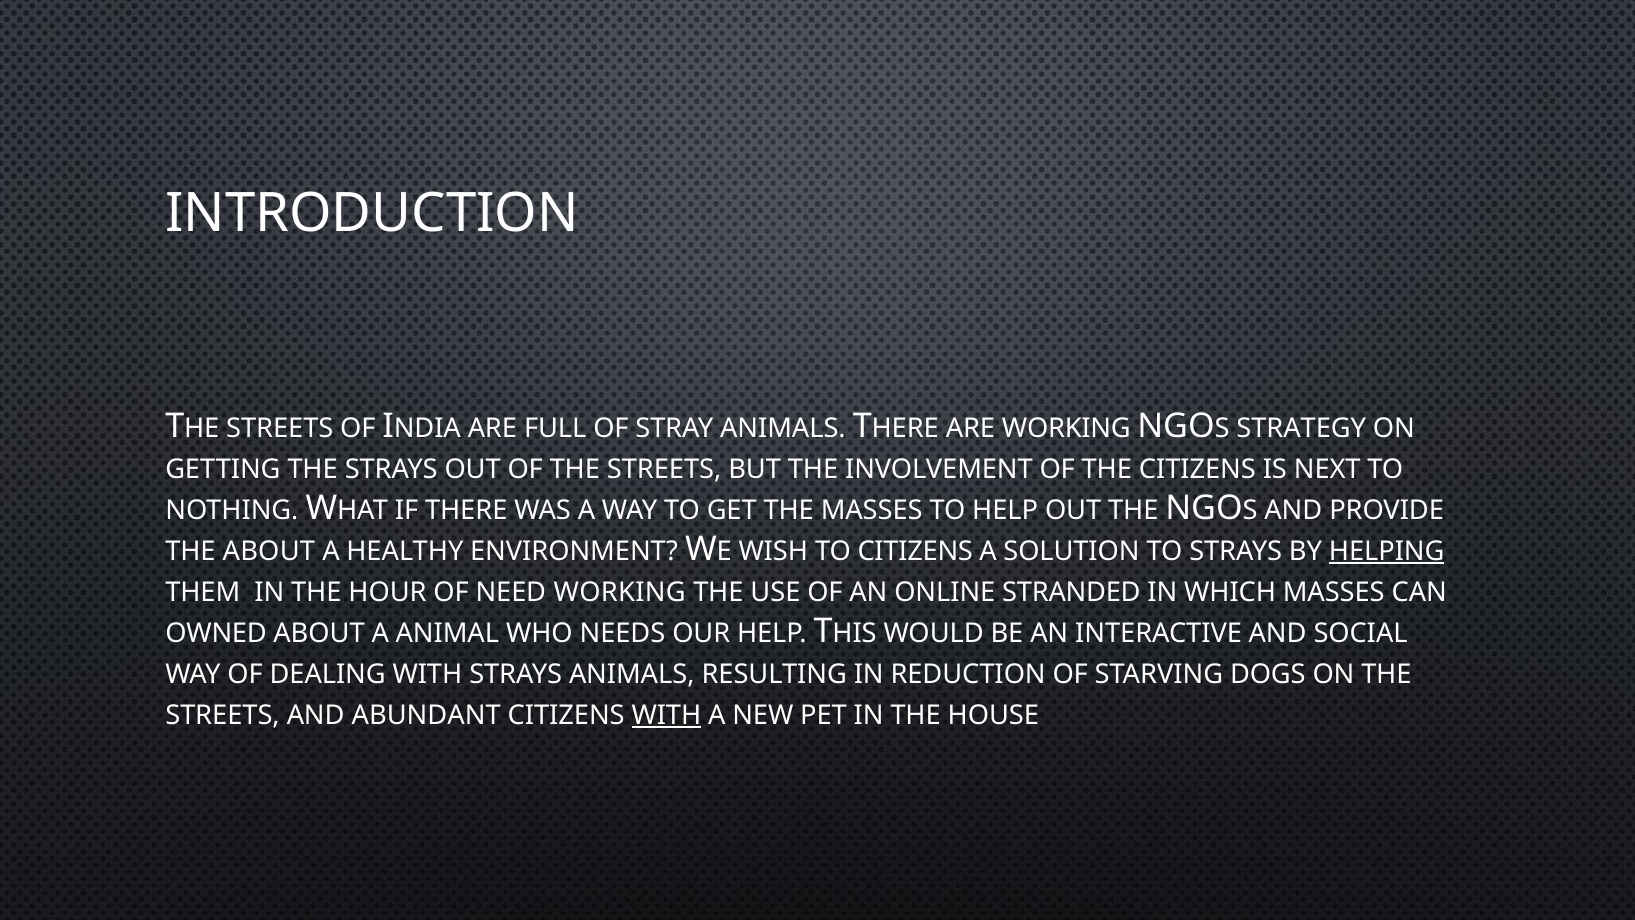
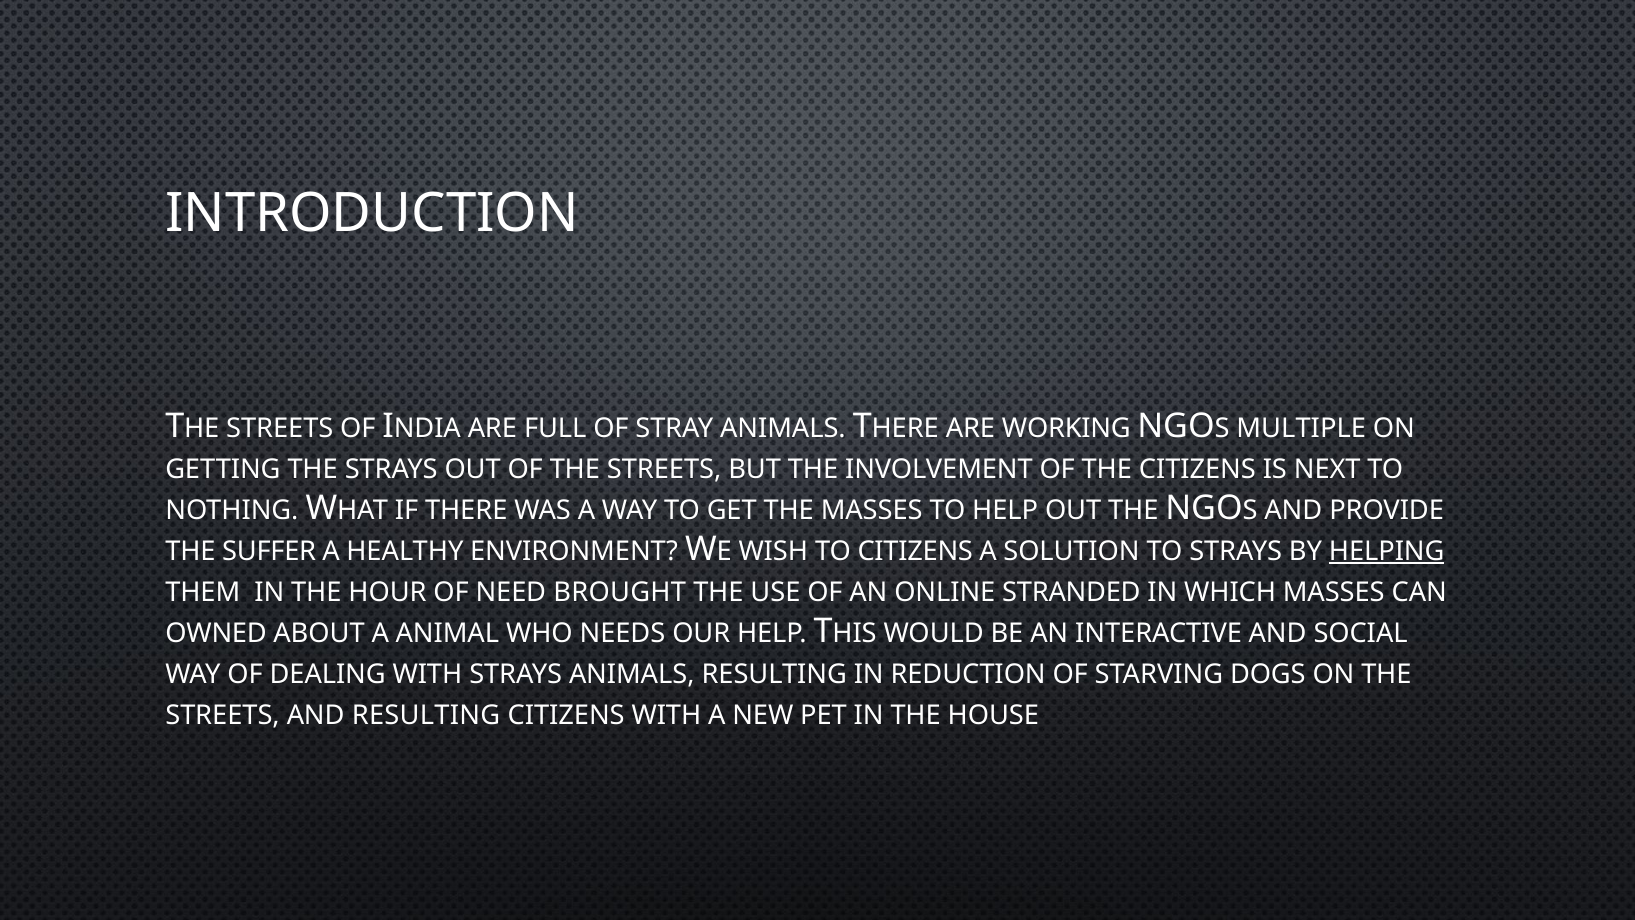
STRATEGY: STRATEGY -> MULTIPLE
THE ABOUT: ABOUT -> SUFFER
NEED WORKING: WORKING -> BROUGHT
AND ABUNDANT: ABUNDANT -> RESULTING
WITH at (666, 715) underline: present -> none
